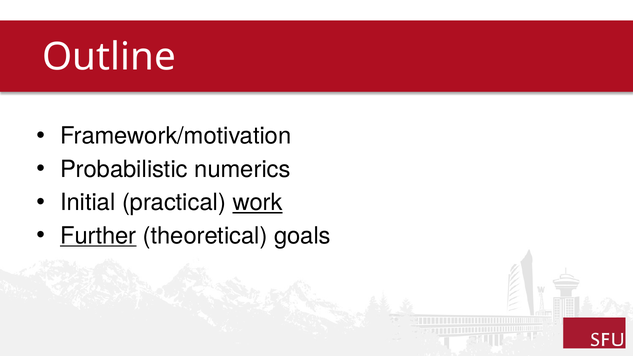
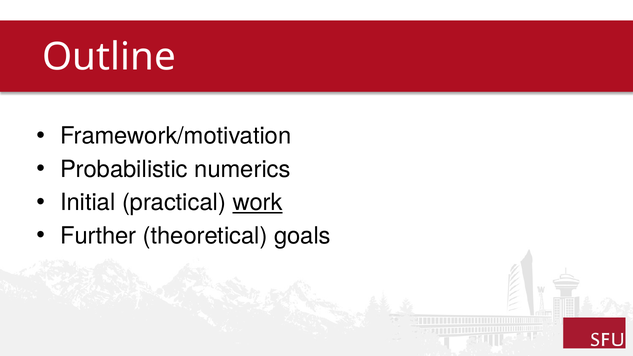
Further underline: present -> none
